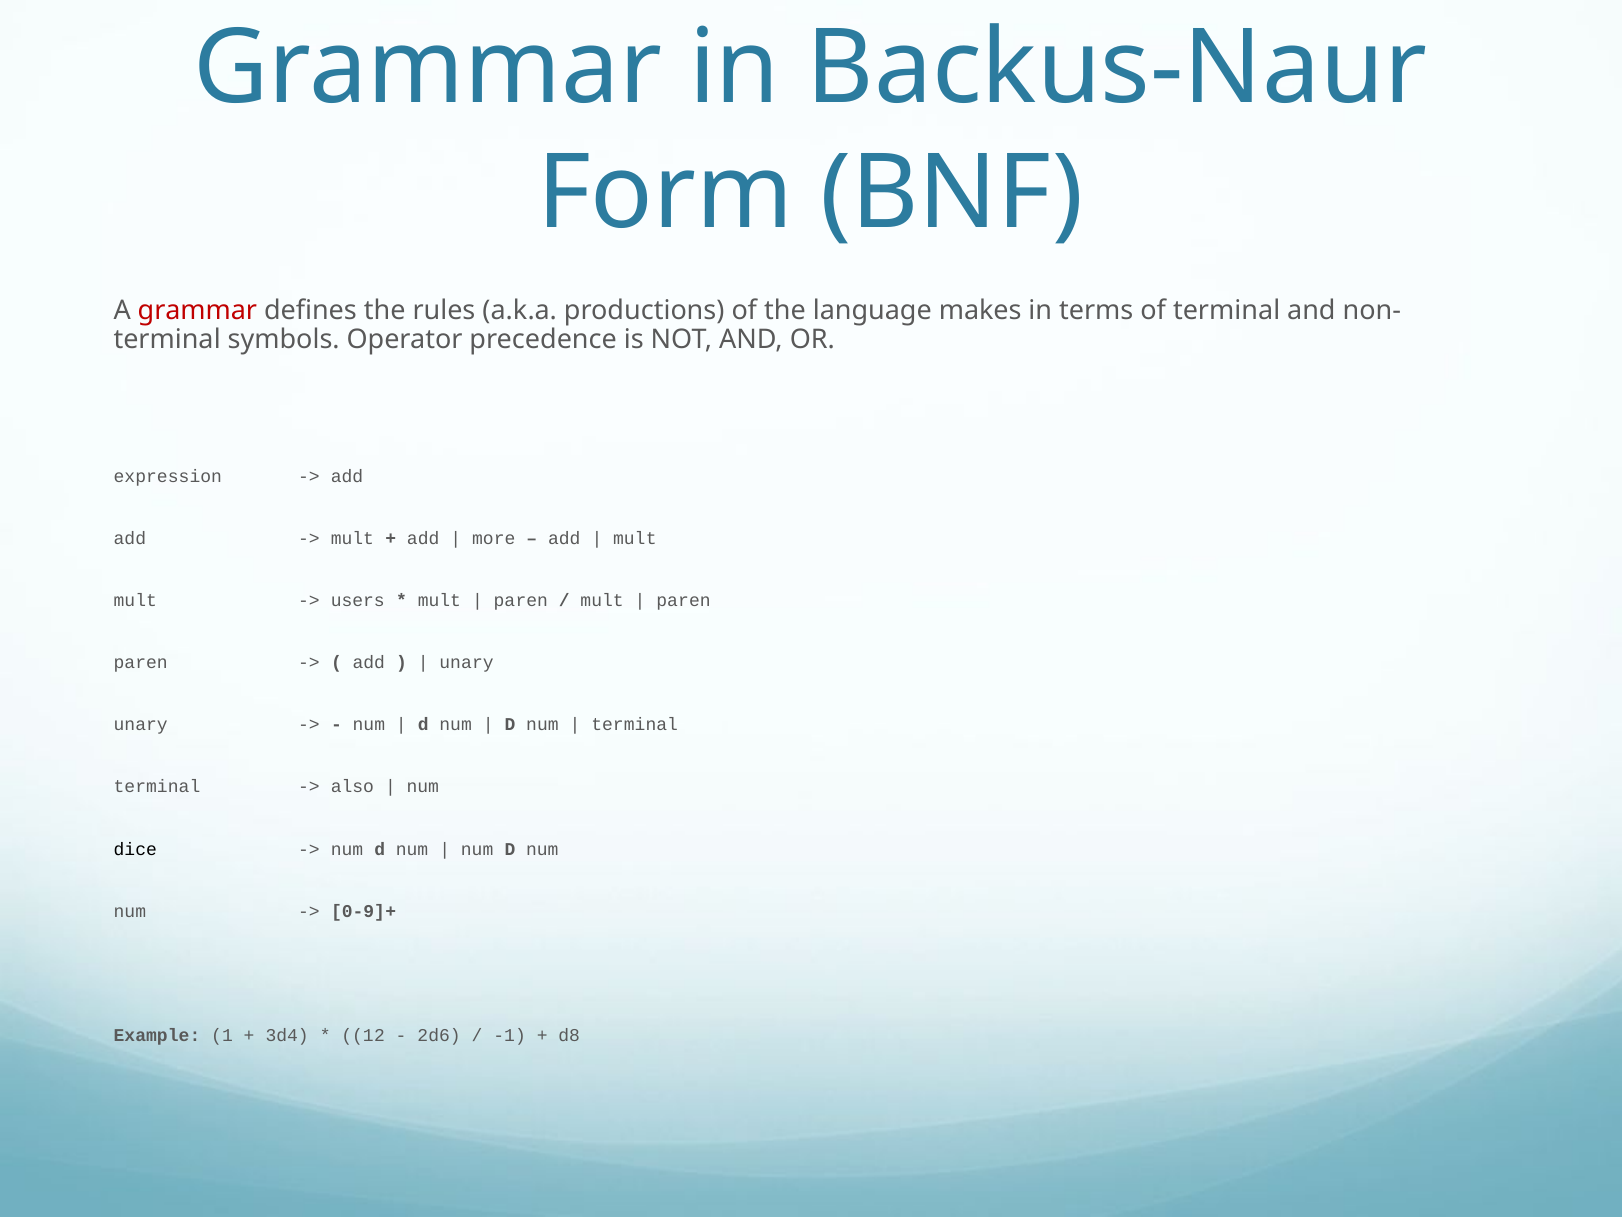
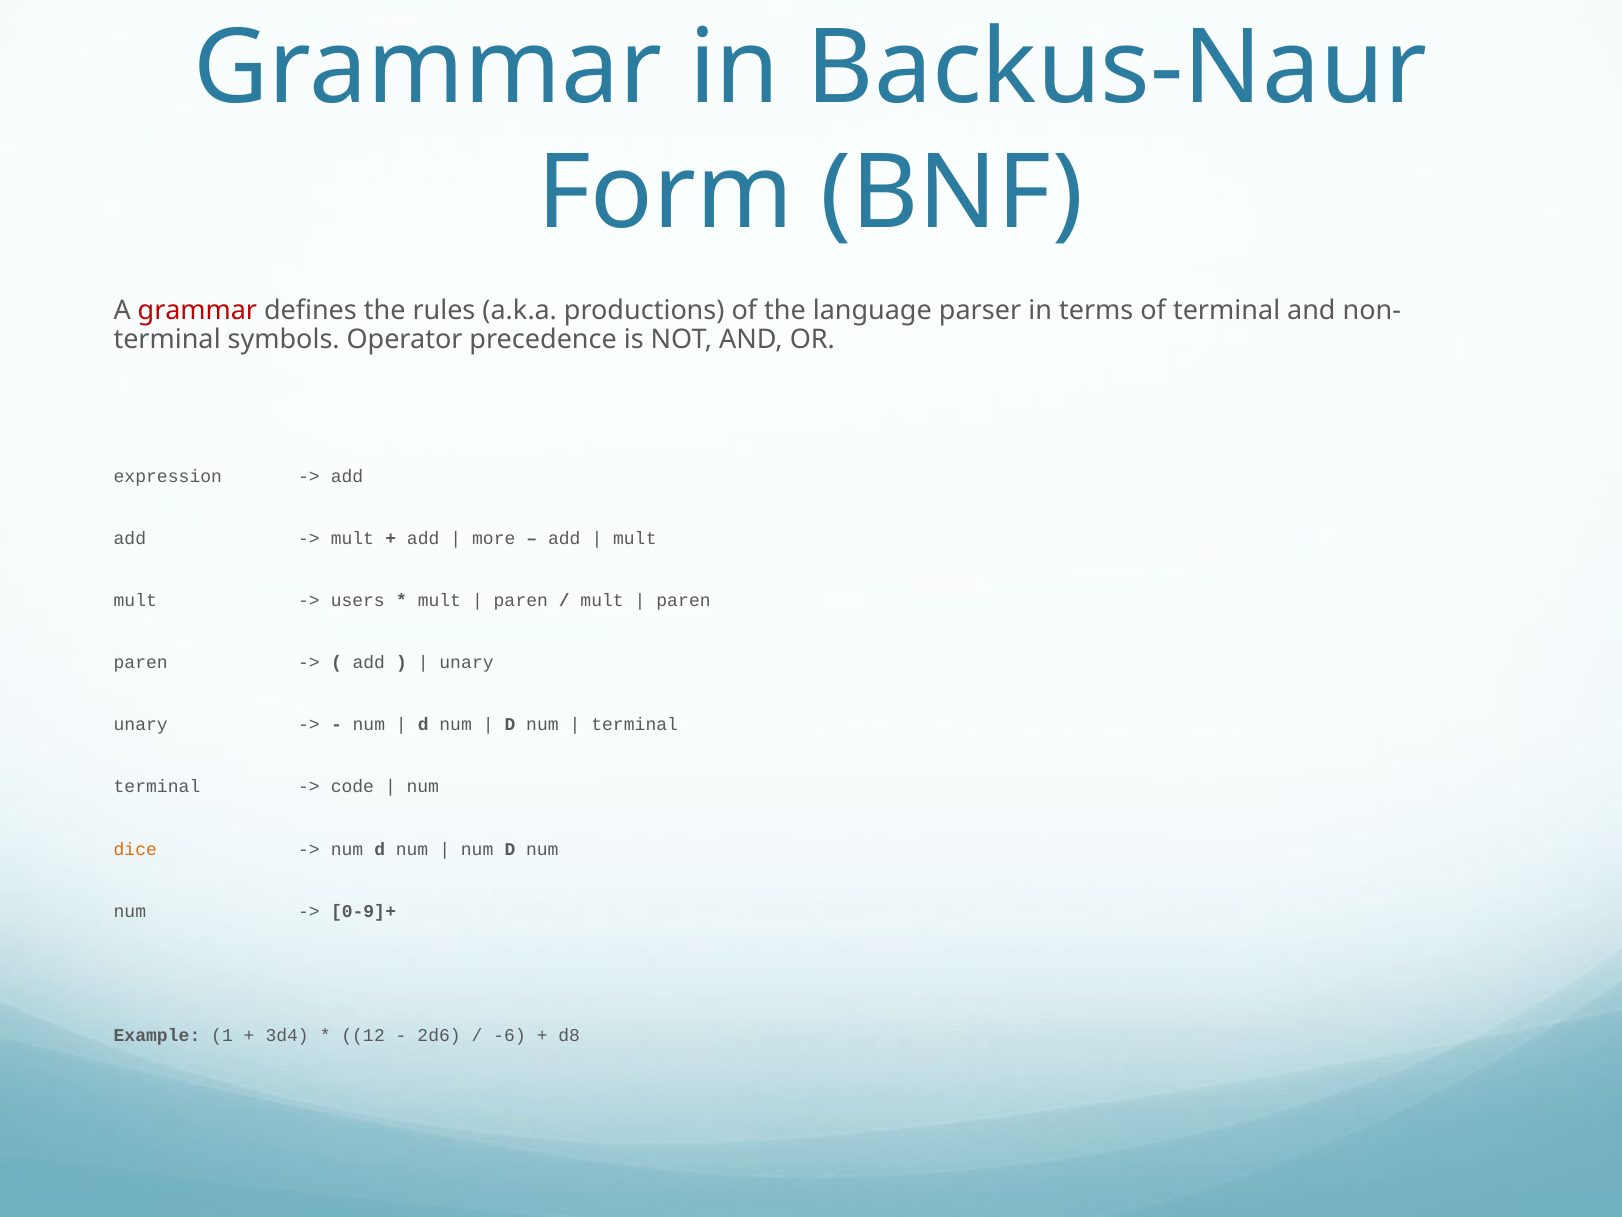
makes: makes -> parser
also: also -> code
dice colour: black -> orange
-1: -1 -> -6
